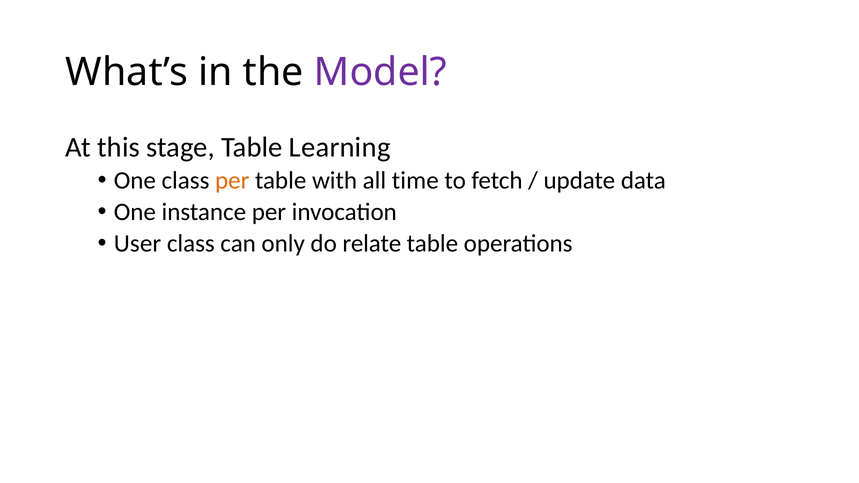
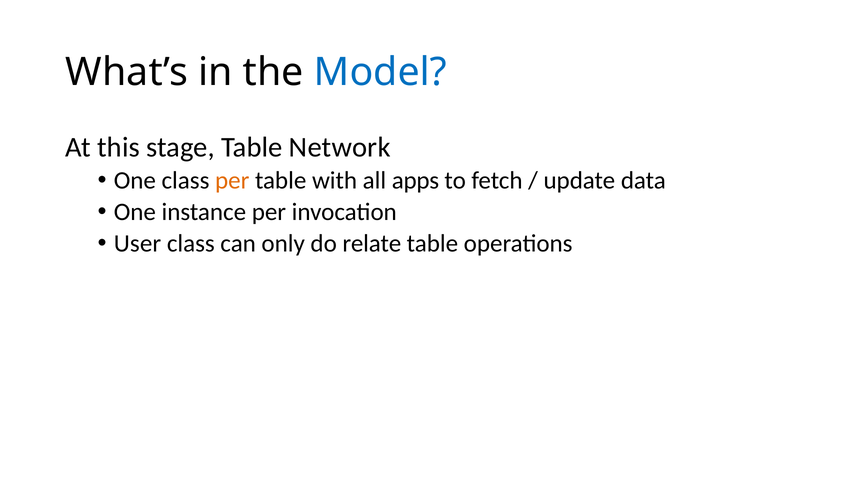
Model colour: purple -> blue
Learning: Learning -> Network
time: time -> apps
